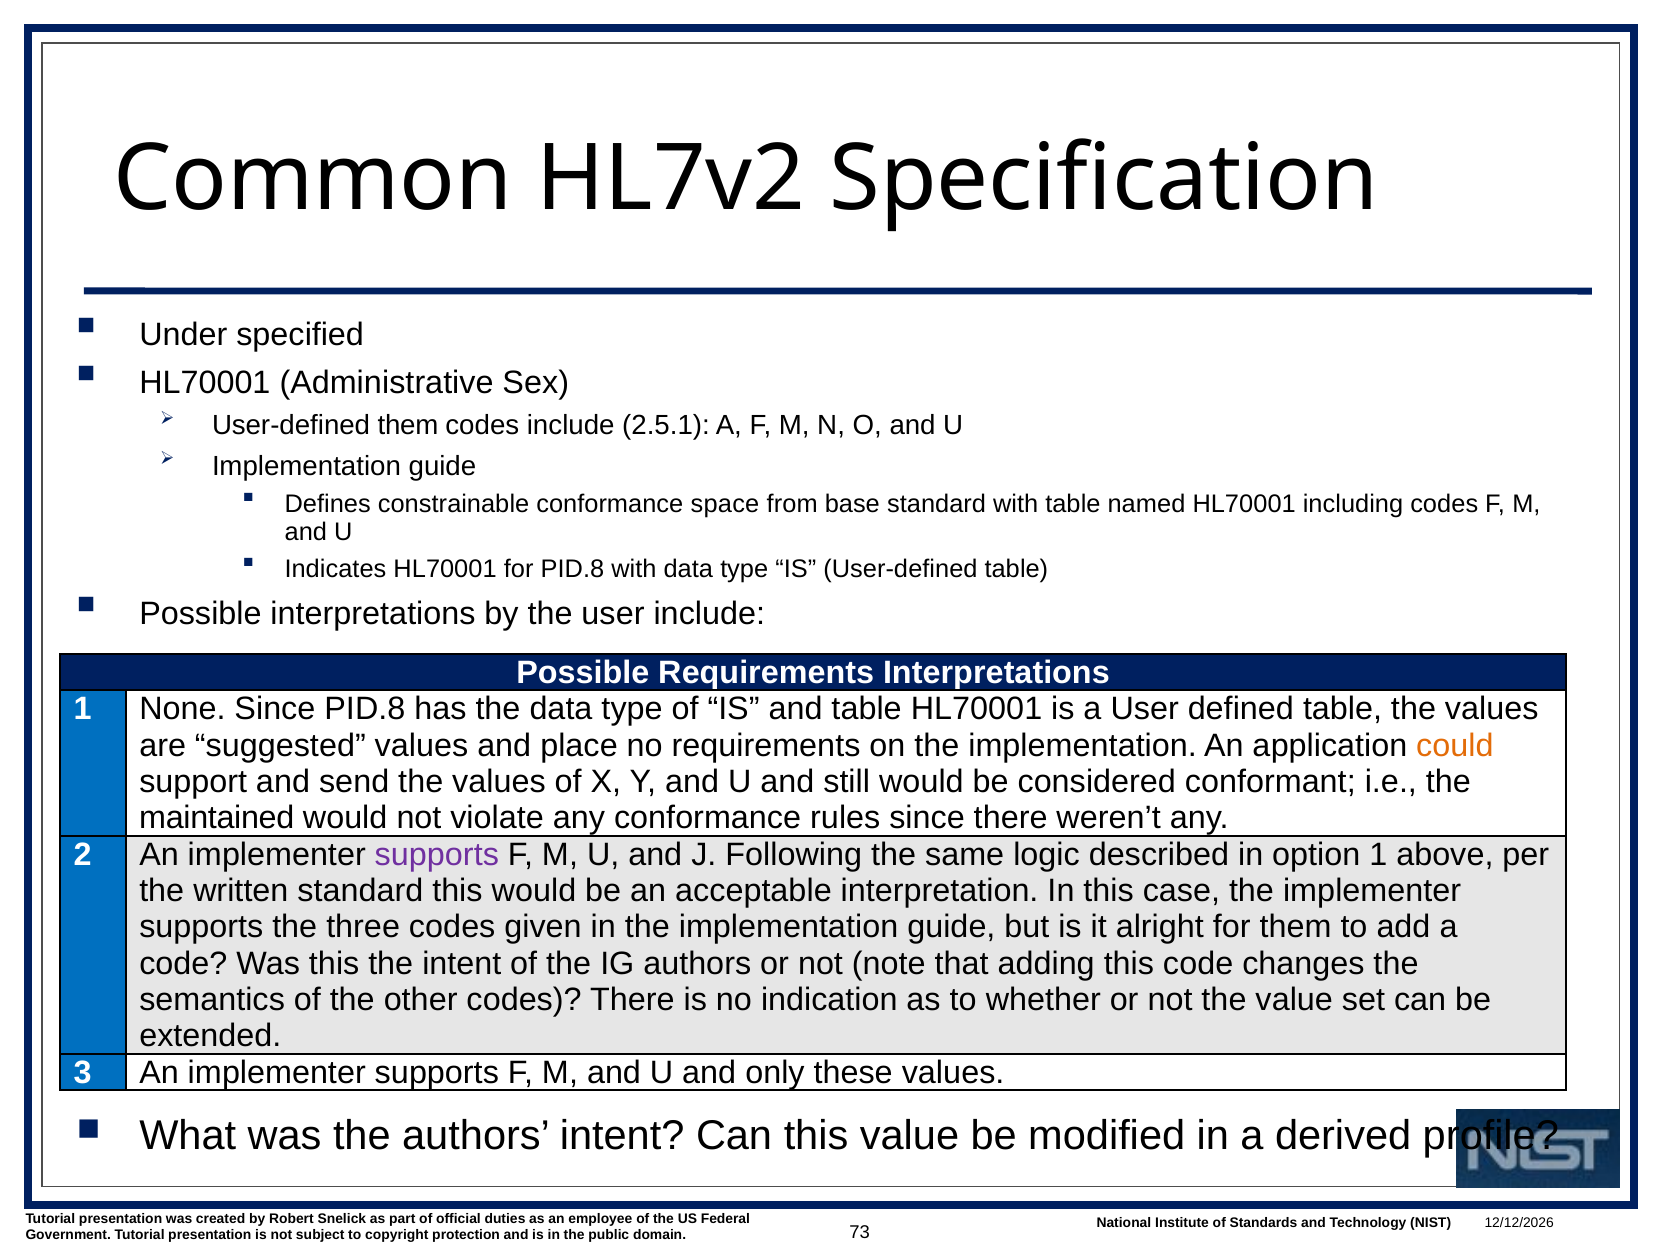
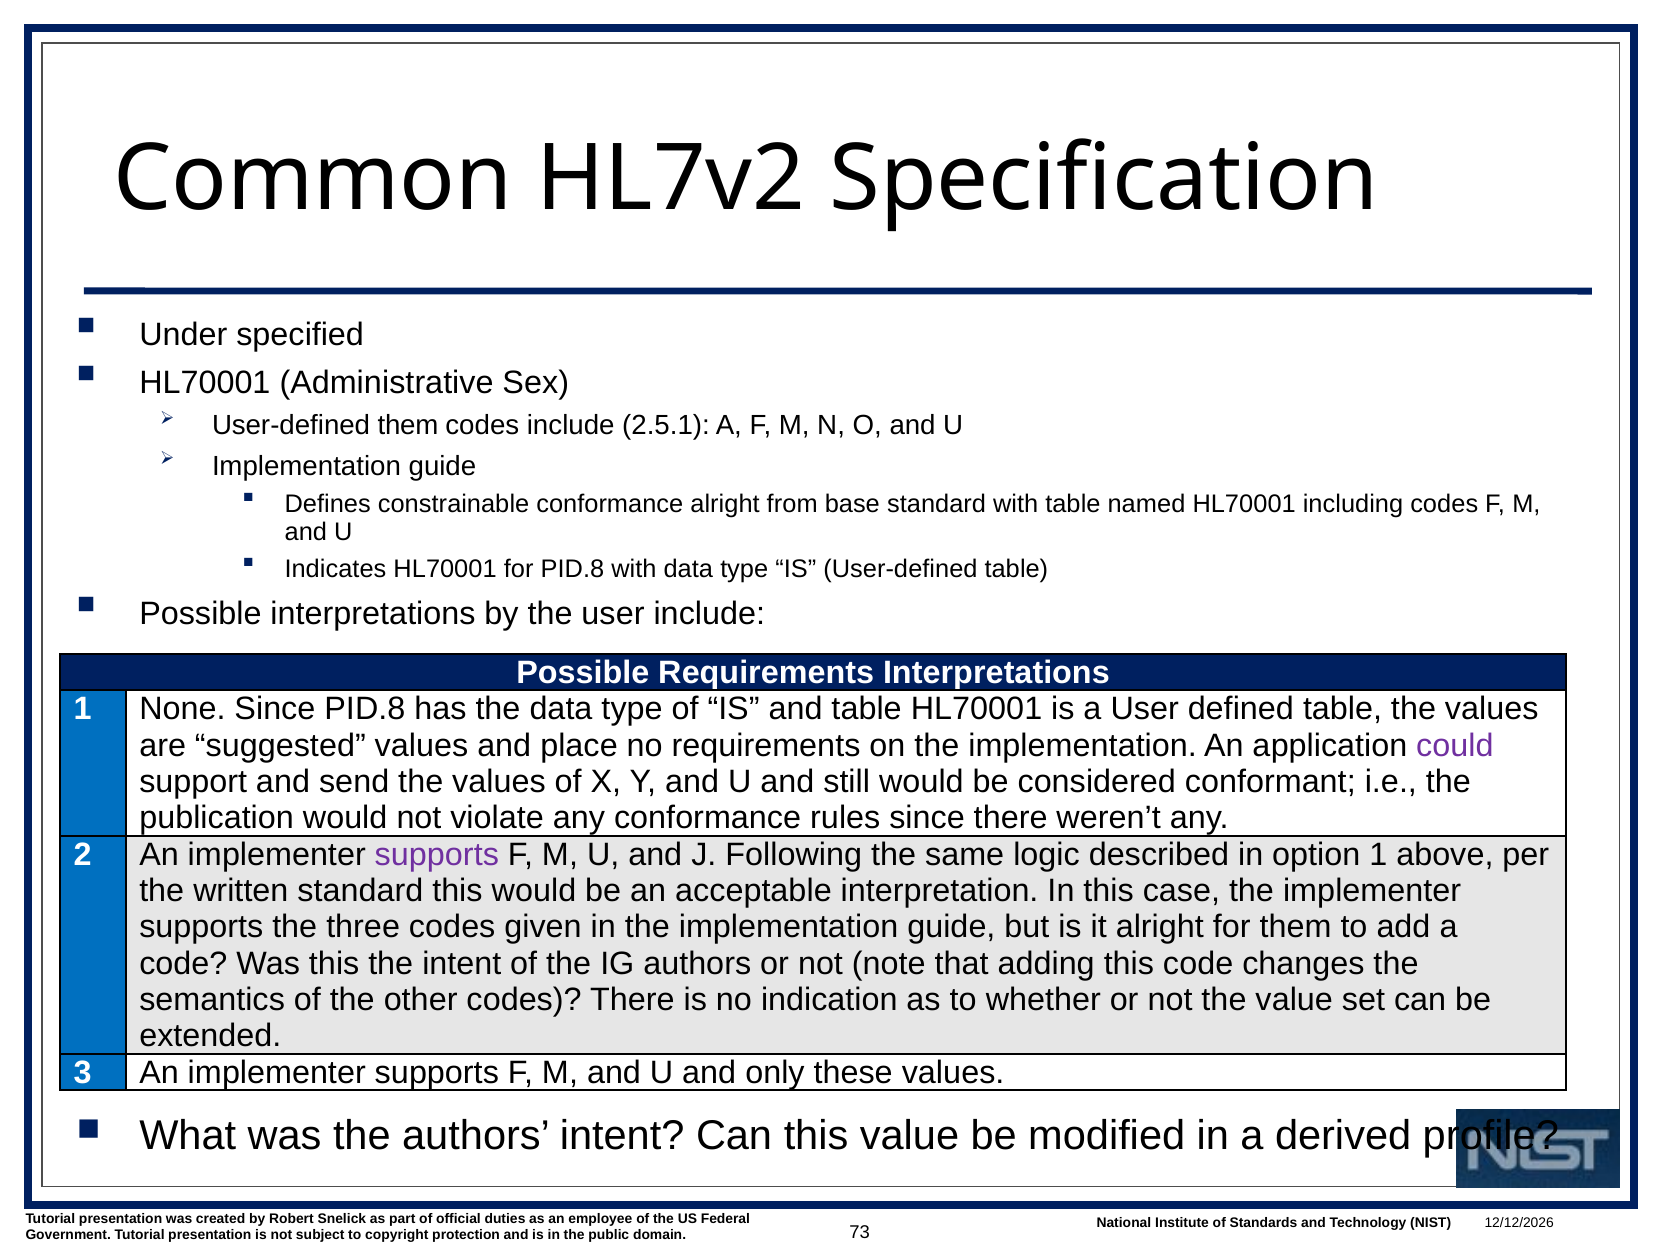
conformance space: space -> alright
could colour: orange -> purple
maintained: maintained -> publication
